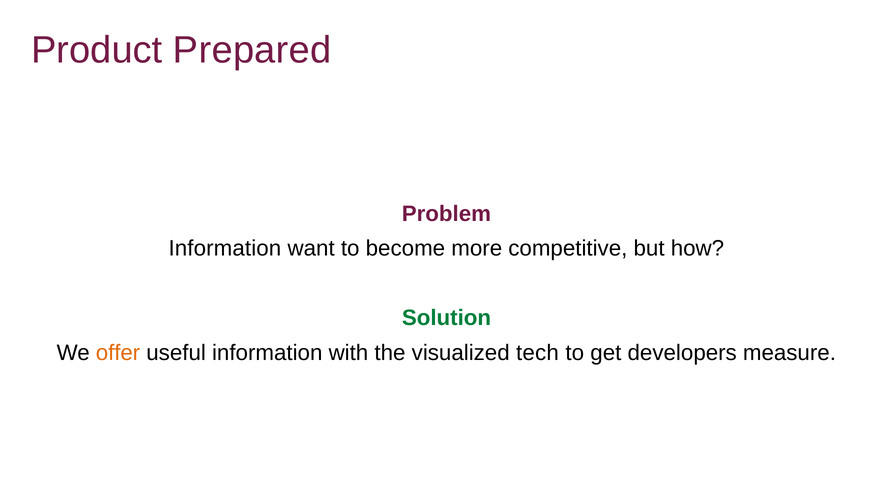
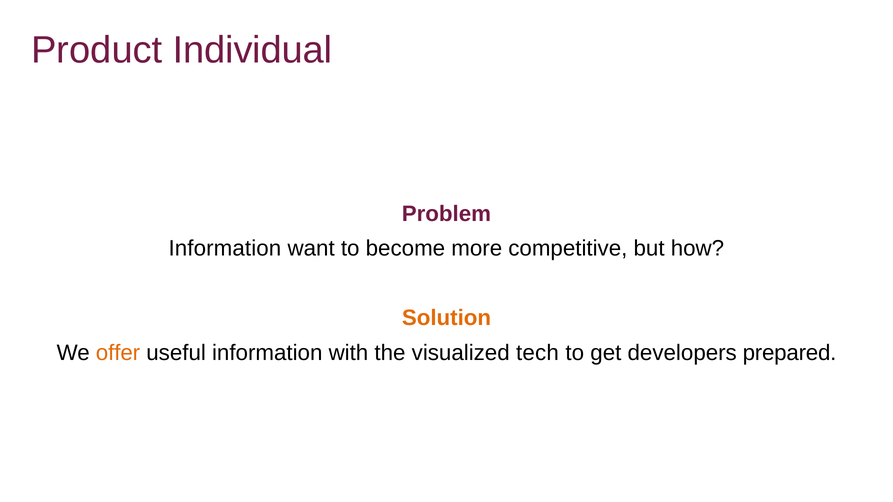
Prepared: Prepared -> Individual
Solution colour: green -> orange
measure: measure -> prepared
